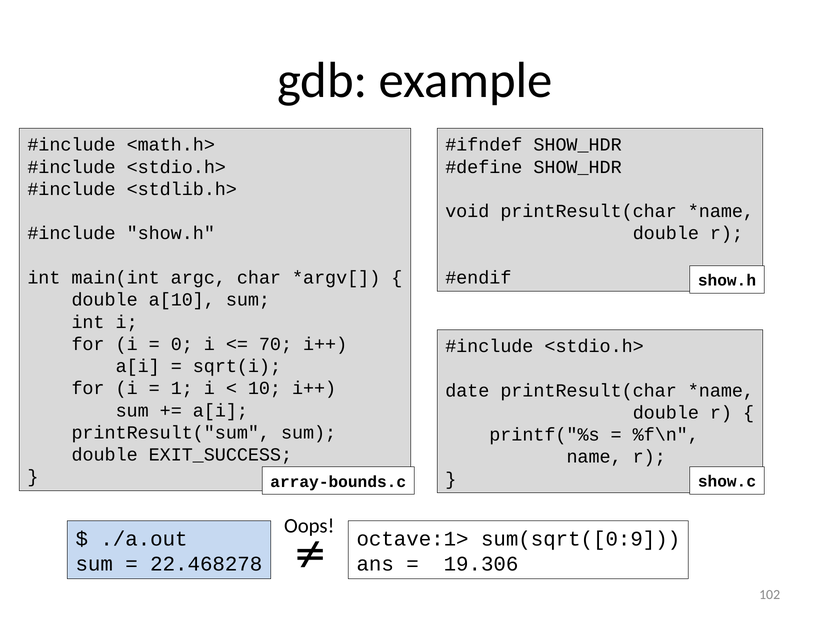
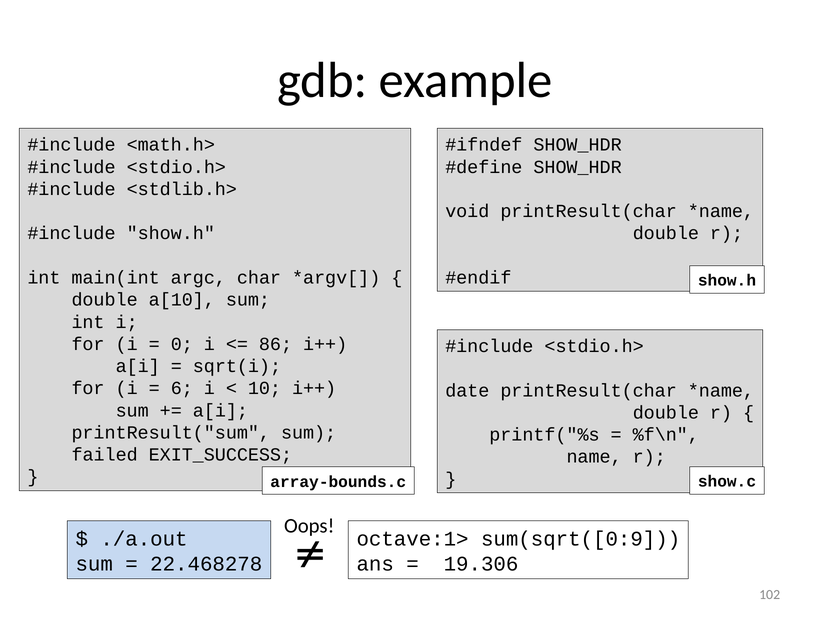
70: 70 -> 86
1: 1 -> 6
double at (105, 454): double -> failed
